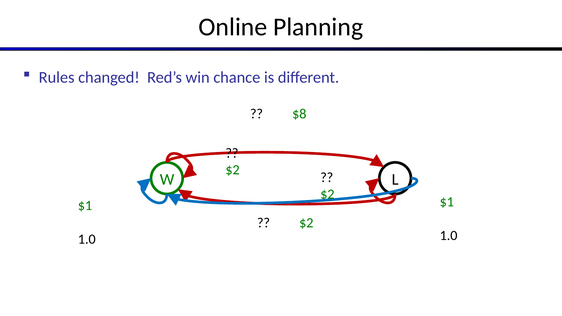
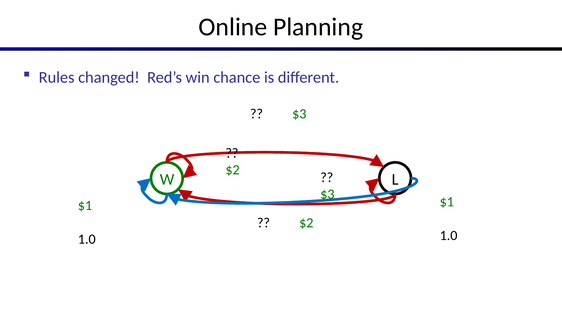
$8 at (299, 114): $8 -> $3
$2 at (327, 194): $2 -> $3
